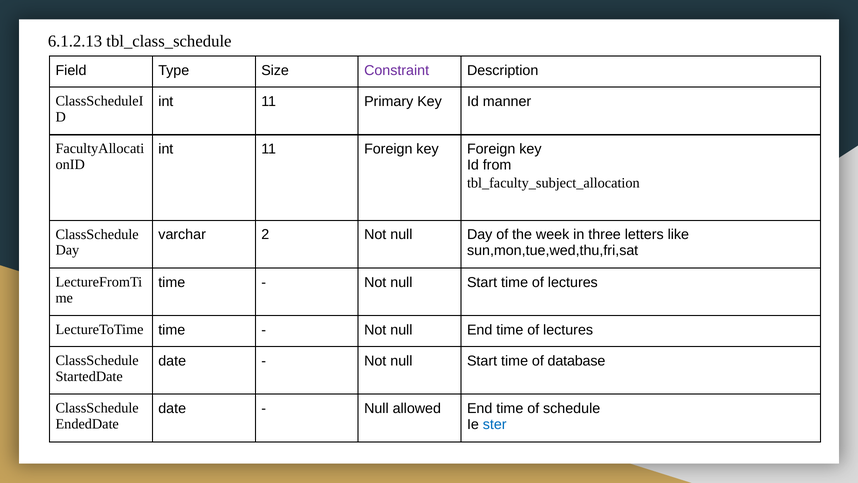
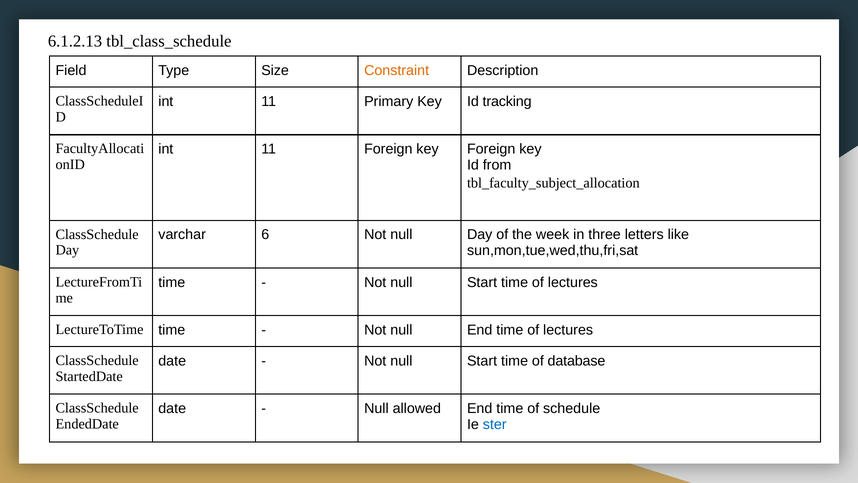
Constraint colour: purple -> orange
manner: manner -> tracking
2: 2 -> 6
